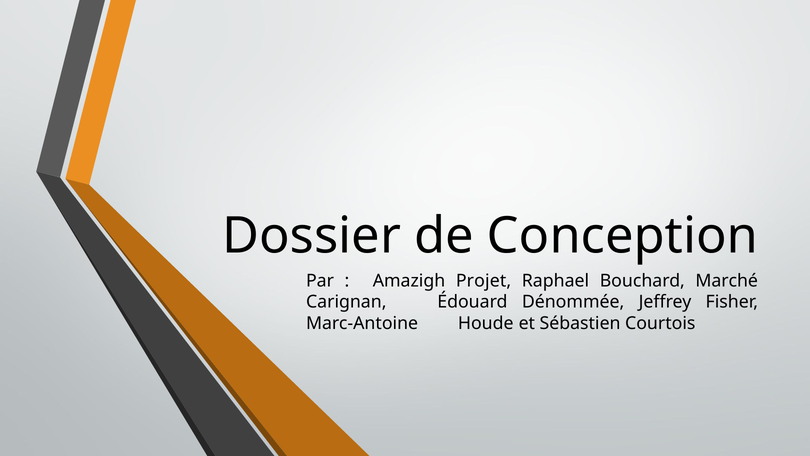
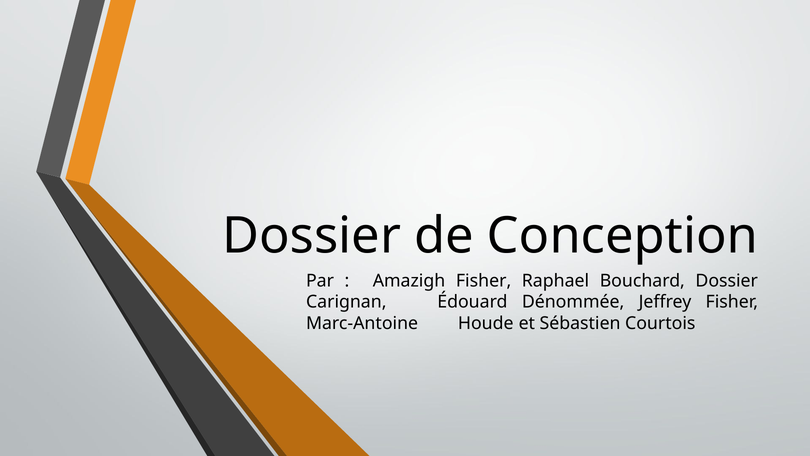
Amazigh Projet: Projet -> Fisher
Bouchard Marché: Marché -> Dossier
